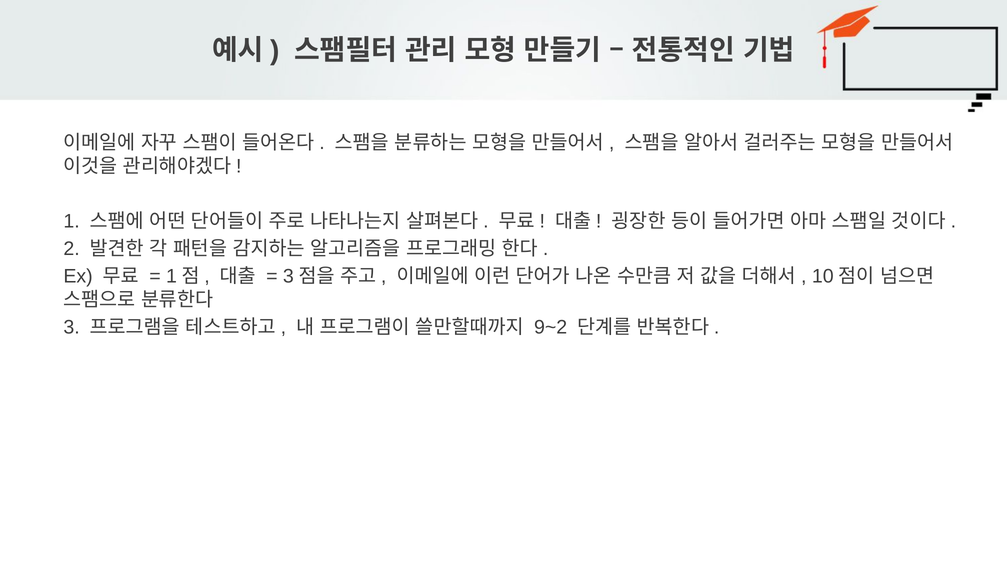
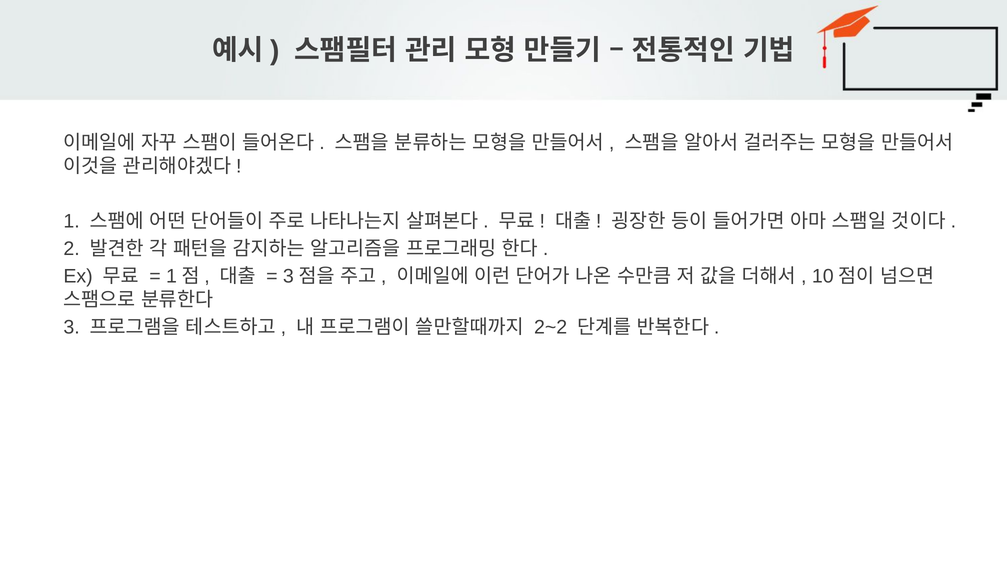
9~2: 9~2 -> 2~2
